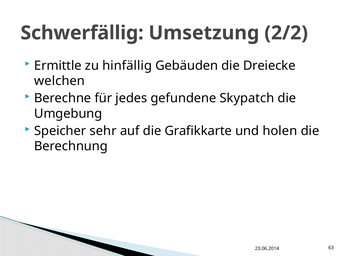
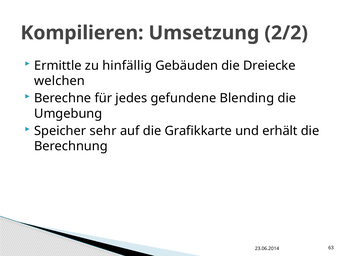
Schwerfällig: Schwerfällig -> Kompilieren
Skypatch: Skypatch -> Blending
holen: holen -> erhält
